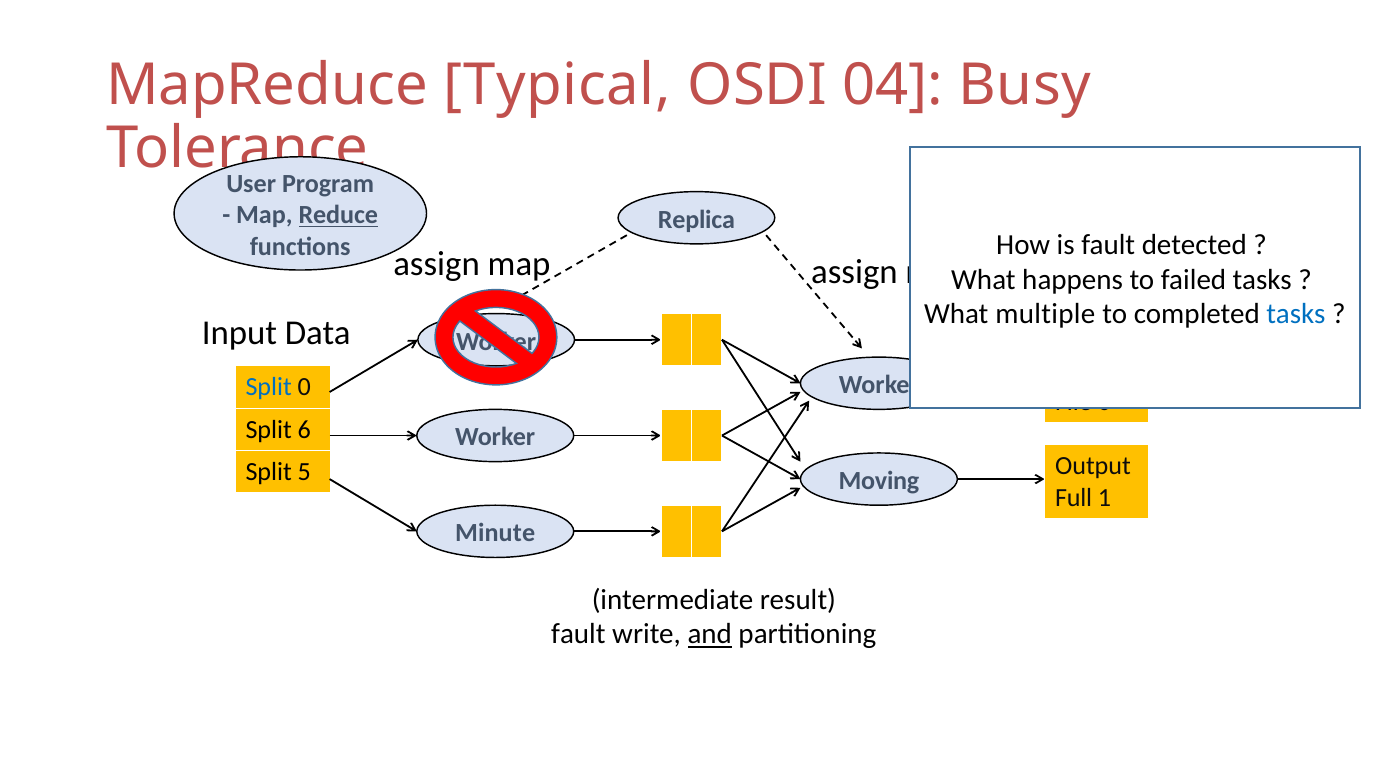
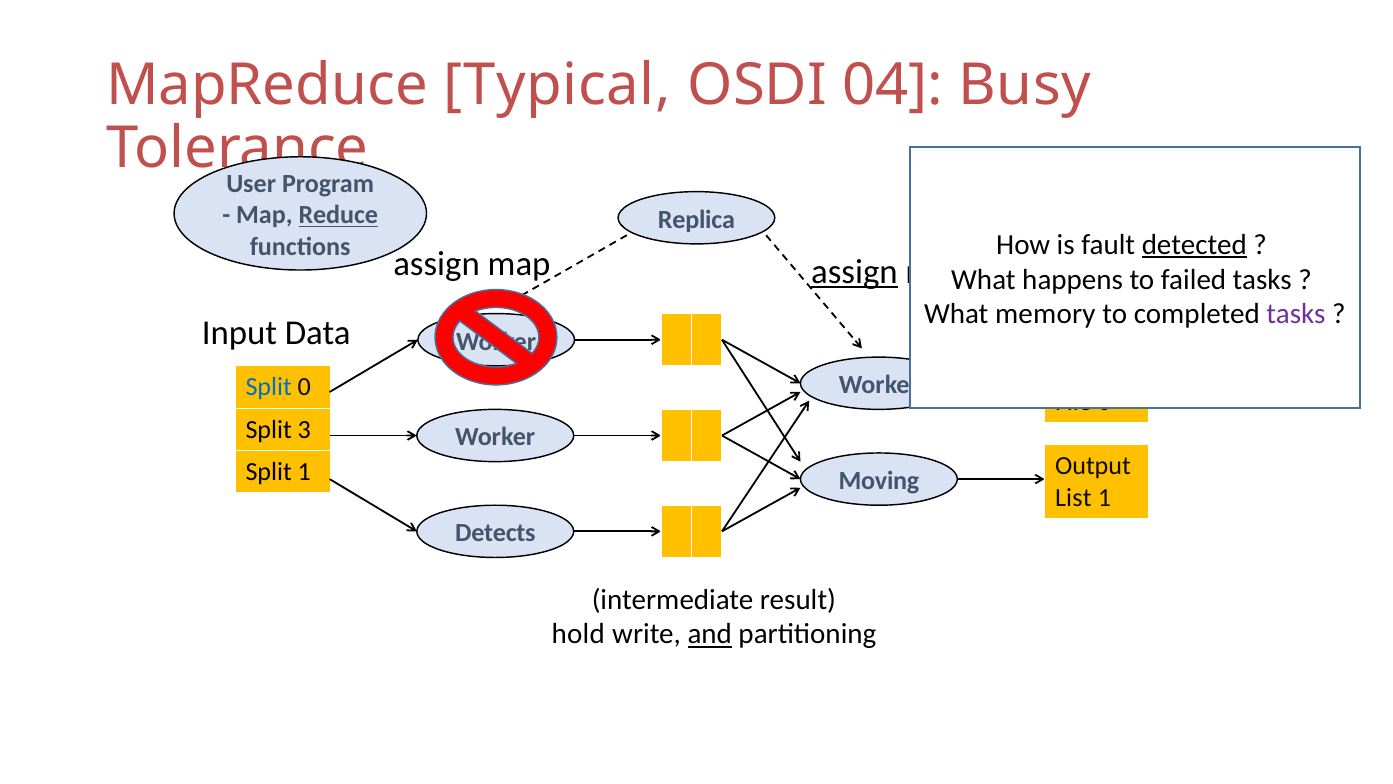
detected underline: none -> present
assign at (854, 272) underline: none -> present
multiple: multiple -> memory
tasks at (1296, 314) colour: blue -> purple
6: 6 -> 3
Split 5: 5 -> 1
Full: Full -> List
Minute: Minute -> Detects
fault at (578, 634): fault -> hold
